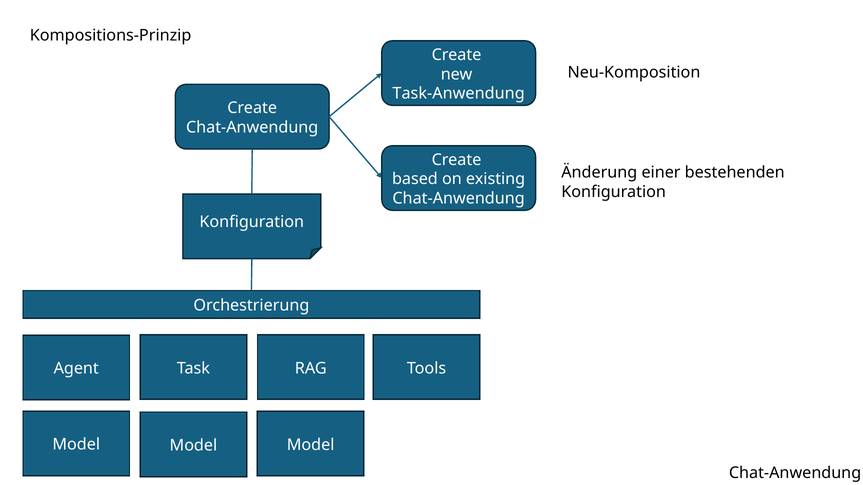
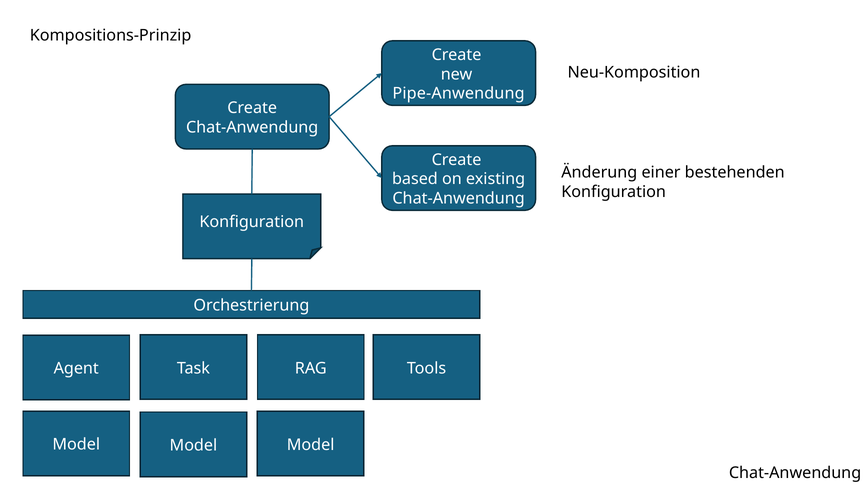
Task-Anwendung: Task-Anwendung -> Pipe-Anwendung
